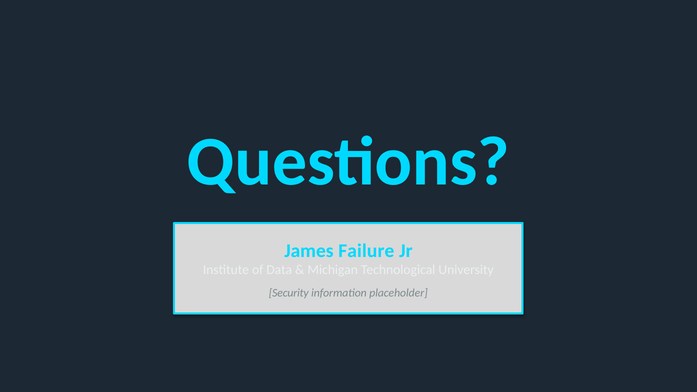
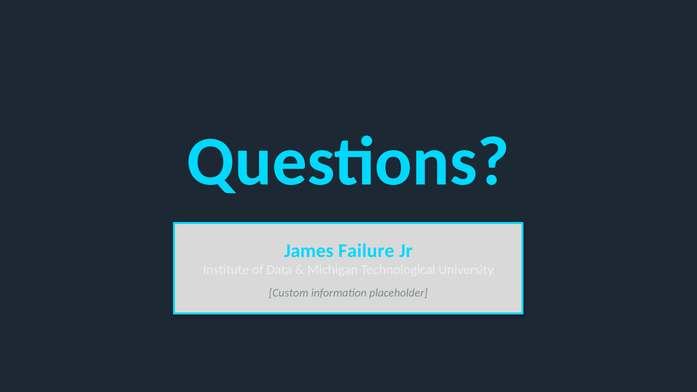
Security: Security -> Custom
